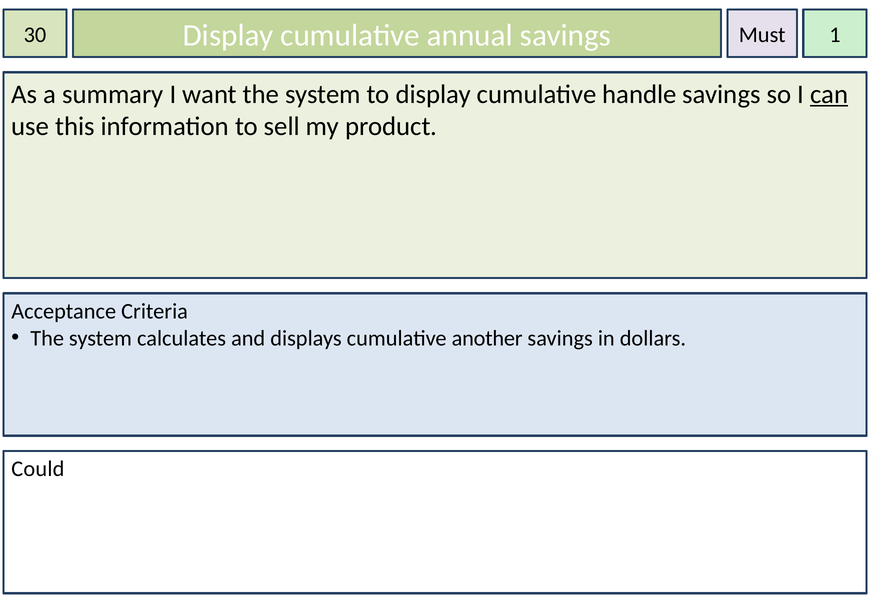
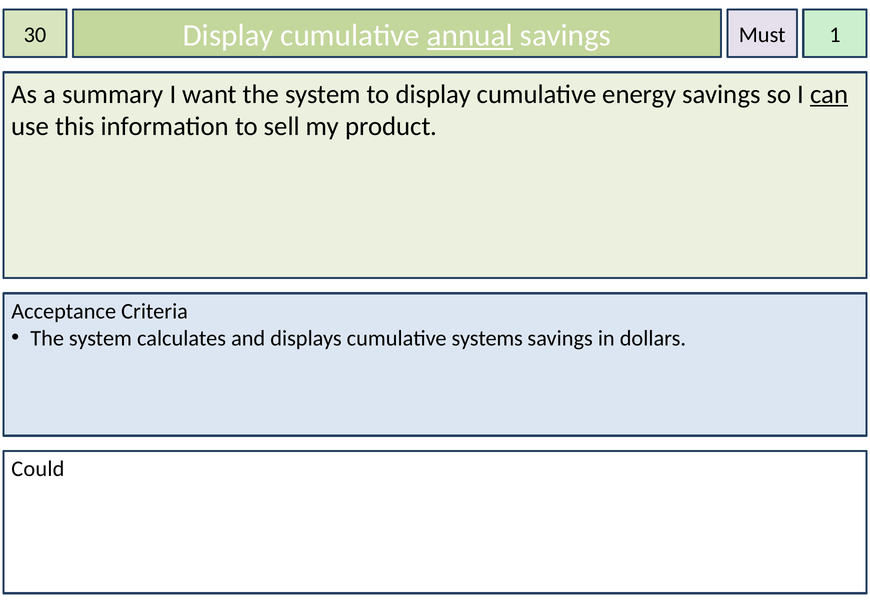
annual underline: none -> present
handle: handle -> energy
another: another -> systems
